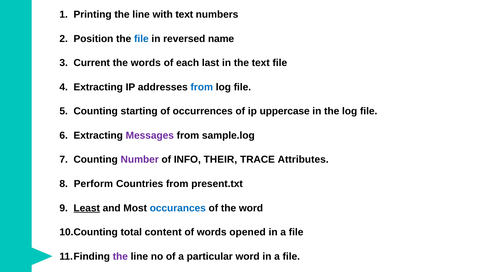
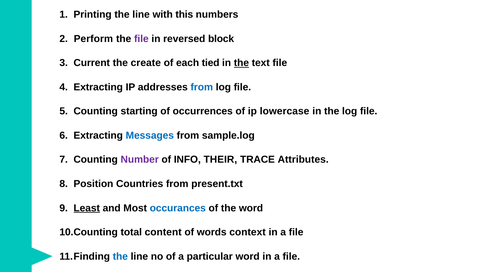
with text: text -> this
Position: Position -> Perform
file at (141, 39) colour: blue -> purple
name: name -> block
the words: words -> create
last: last -> tied
the at (241, 63) underline: none -> present
uppercase: uppercase -> lowercase
Messages colour: purple -> blue
Perform: Perform -> Position
opened: opened -> context
the at (120, 257) colour: purple -> blue
